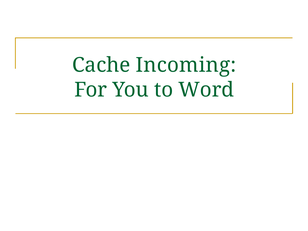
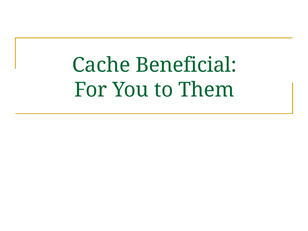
Incoming: Incoming -> Beneficial
Word: Word -> Them
